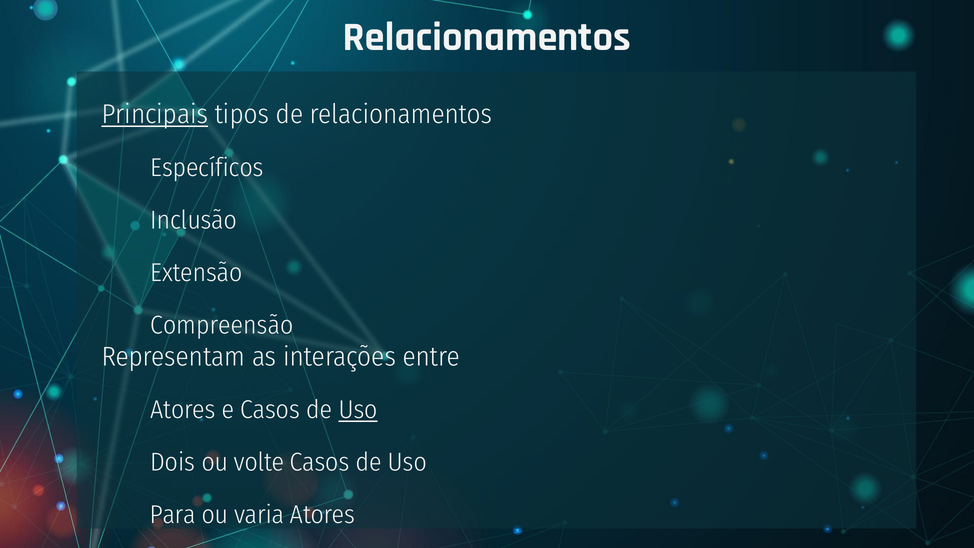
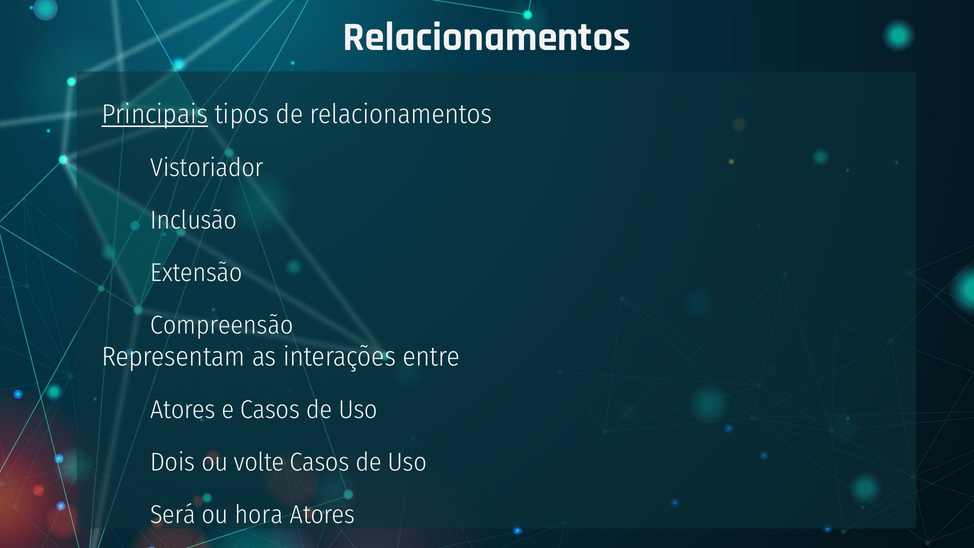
Específicos: Específicos -> Vistoriador
Uso at (358, 410) underline: present -> none
Para: Para -> Será
varia: varia -> hora
